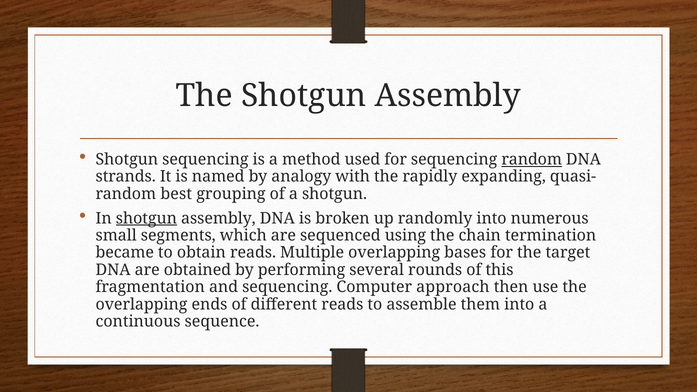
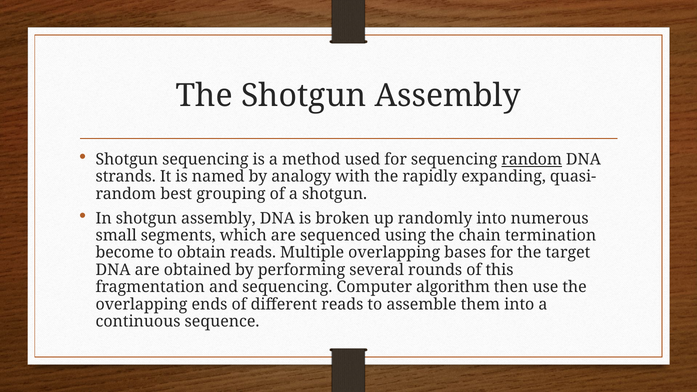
shotgun at (146, 218) underline: present -> none
became: became -> become
approach: approach -> algorithm
